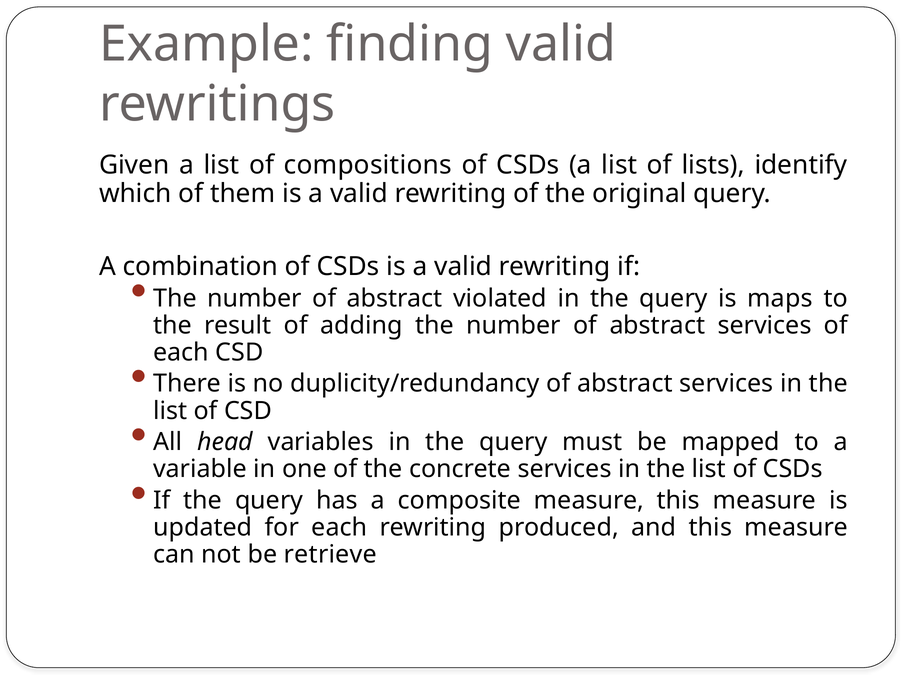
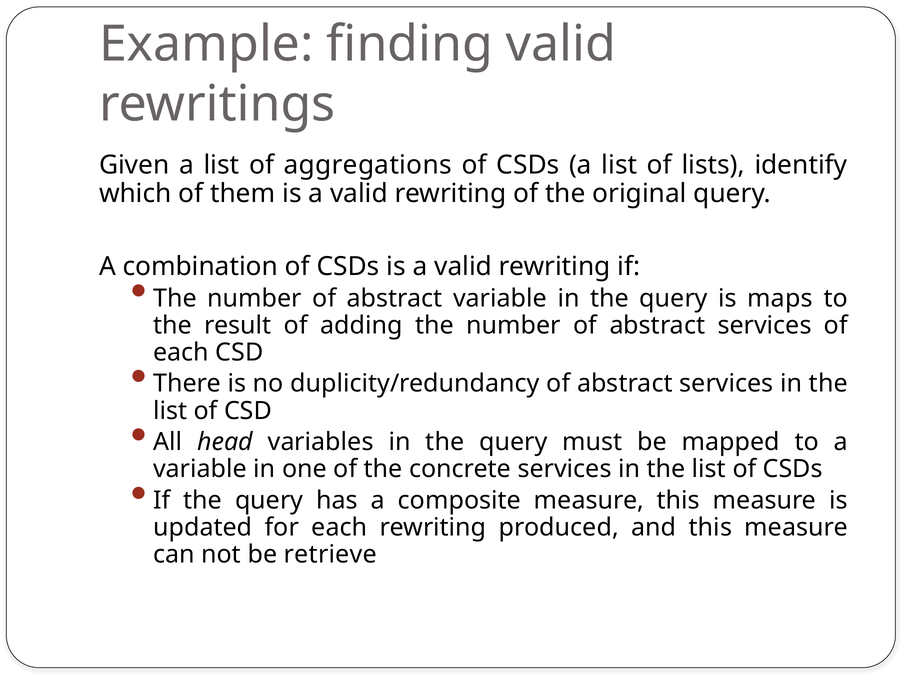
compositions: compositions -> aggregations
abstract violated: violated -> variable
